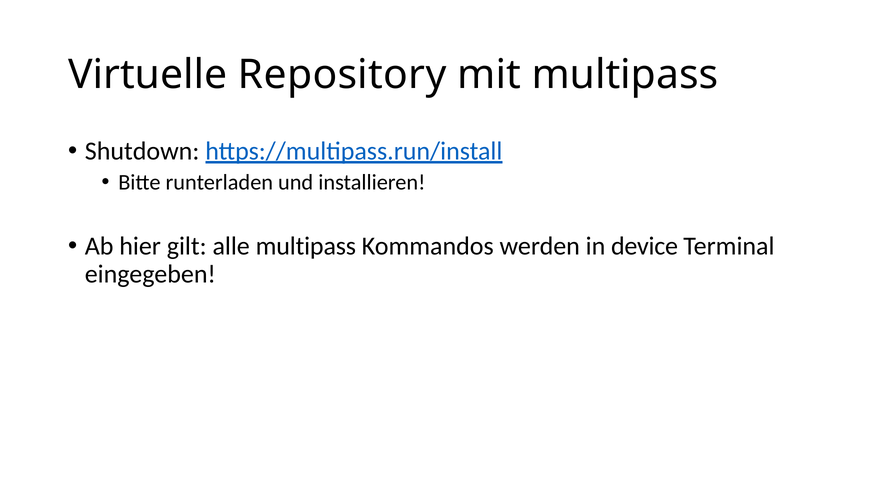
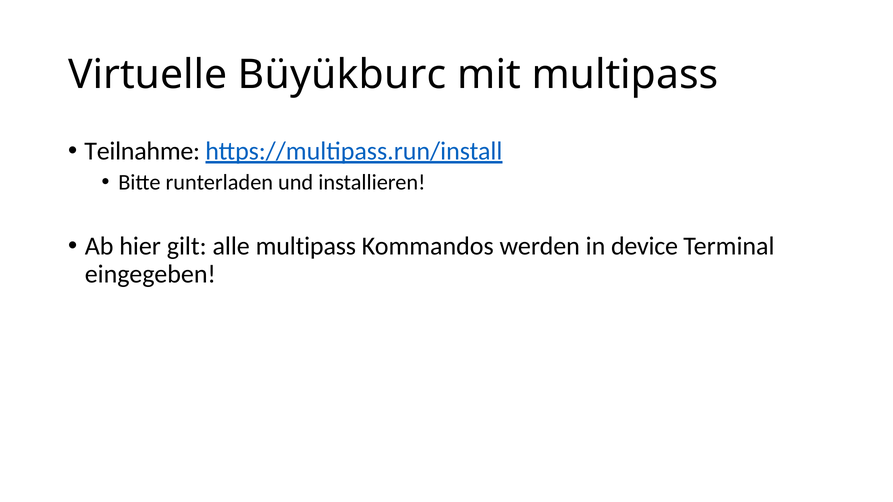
Repository: Repository -> Büyükburc
Shutdown: Shutdown -> Teilnahme
